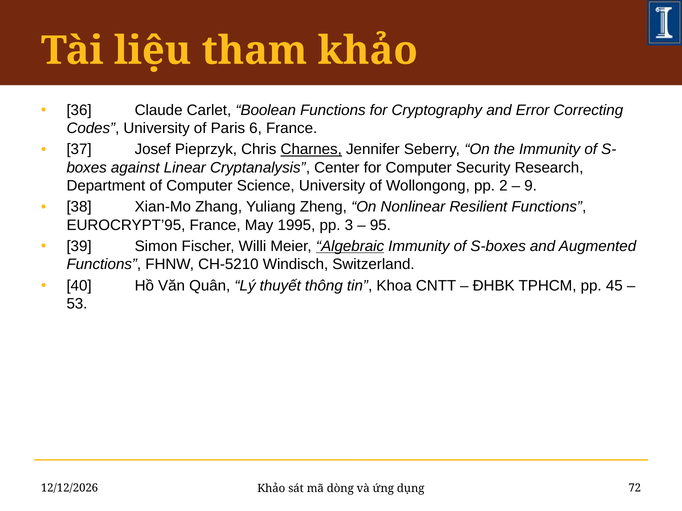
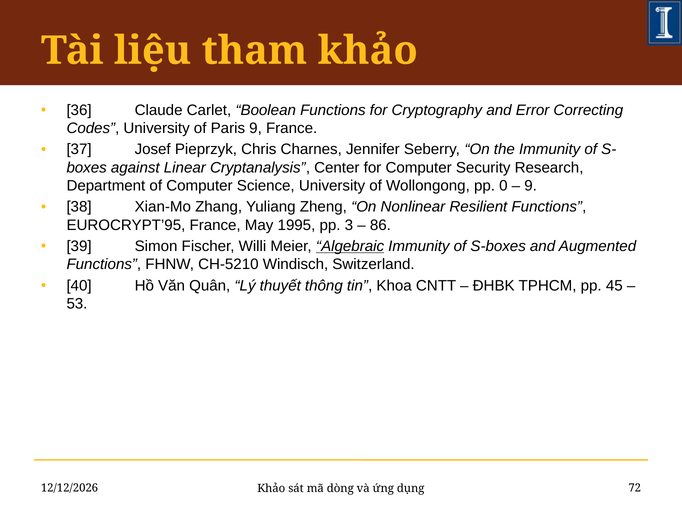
Paris 6: 6 -> 9
Charnes underline: present -> none
2: 2 -> 0
95: 95 -> 86
